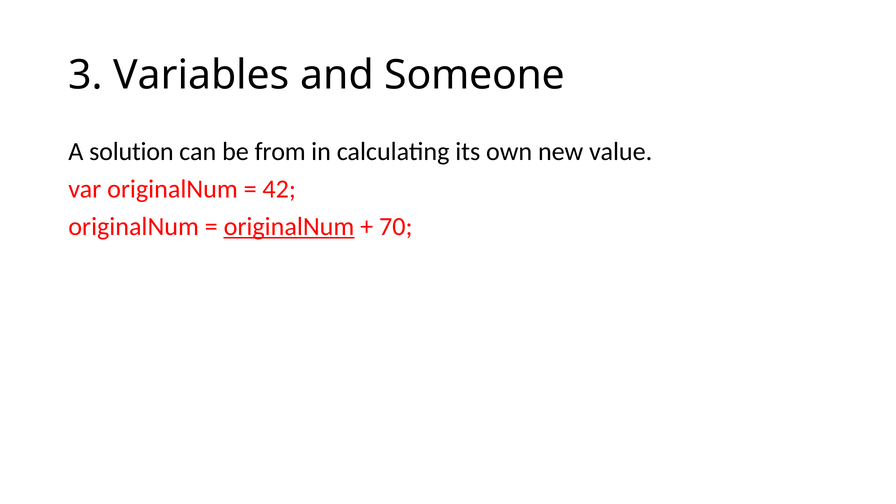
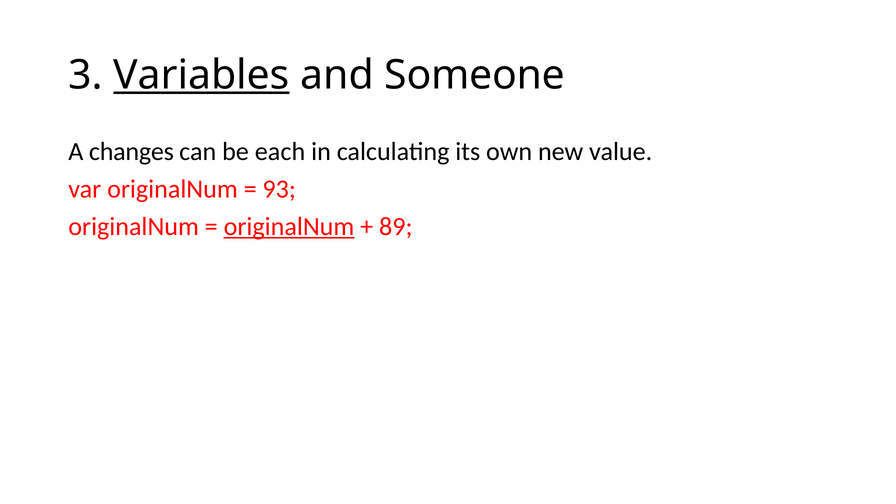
Variables underline: none -> present
solution: solution -> changes
from: from -> each
42: 42 -> 93
70: 70 -> 89
